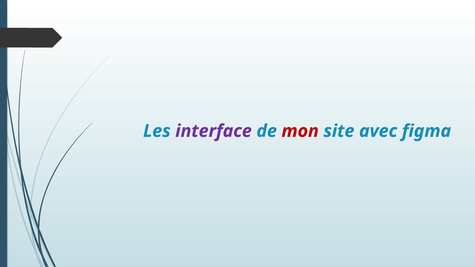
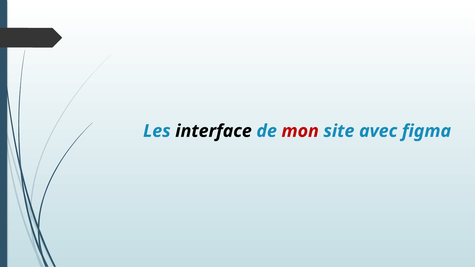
interface colour: purple -> black
